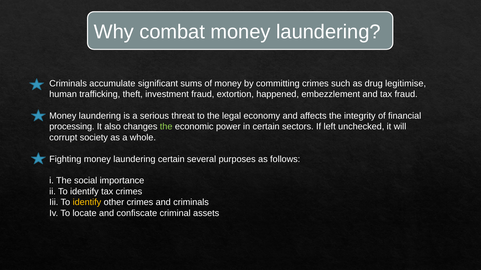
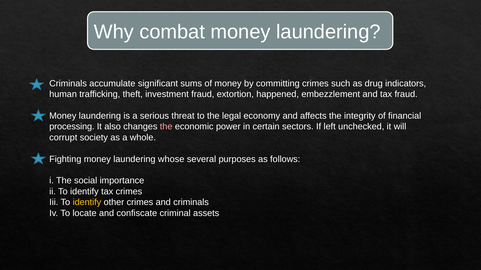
legitimise: legitimise -> indicators
the at (166, 127) colour: light green -> pink
laundering certain: certain -> whose
